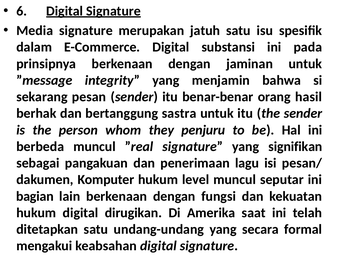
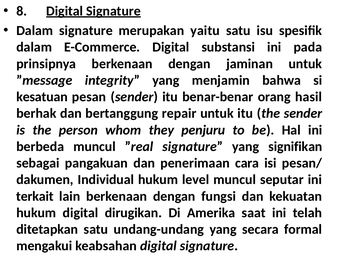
6: 6 -> 8
Media at (35, 31): Media -> Dalam
jatuh: jatuh -> yaitu
sekarang: sekarang -> kesatuan
sastra: sastra -> repair
lagu: lagu -> cara
Komputer: Komputer -> Individual
bagian: bagian -> terkait
